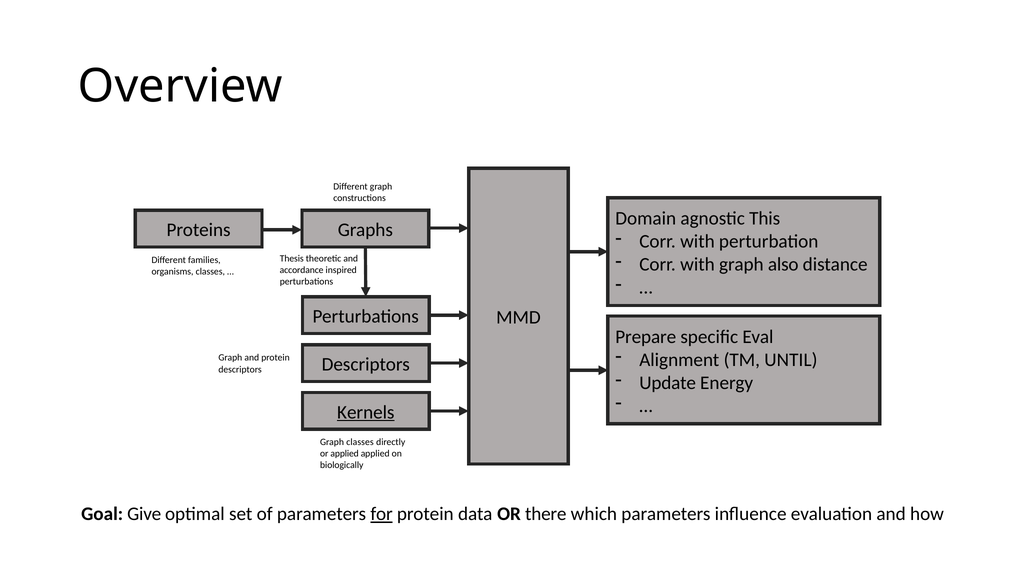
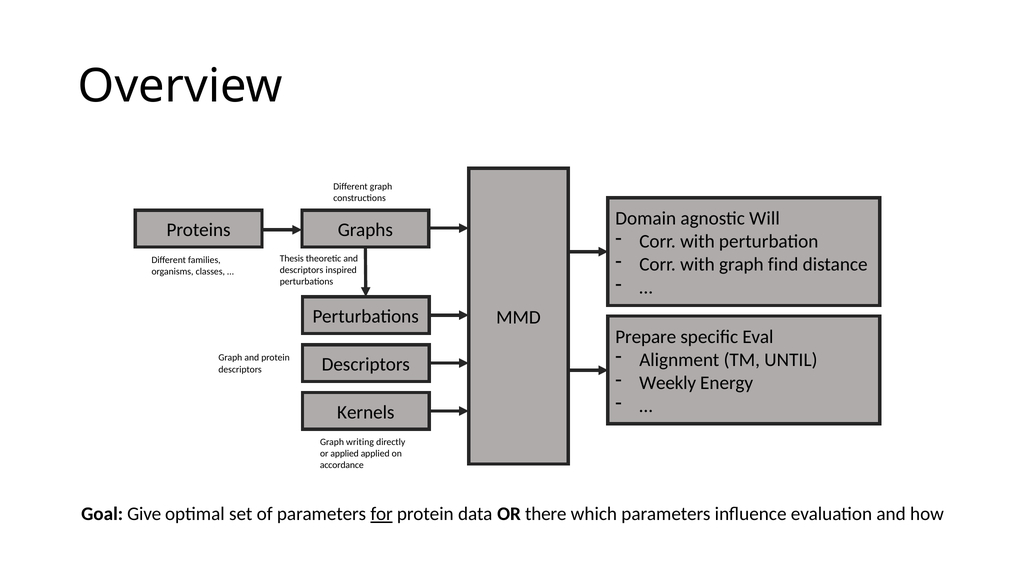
This: This -> Will
also: also -> find
accordance at (302, 270): accordance -> descriptors
Update: Update -> Weekly
Kernels underline: present -> none
Graph classes: classes -> writing
biologically: biologically -> accordance
